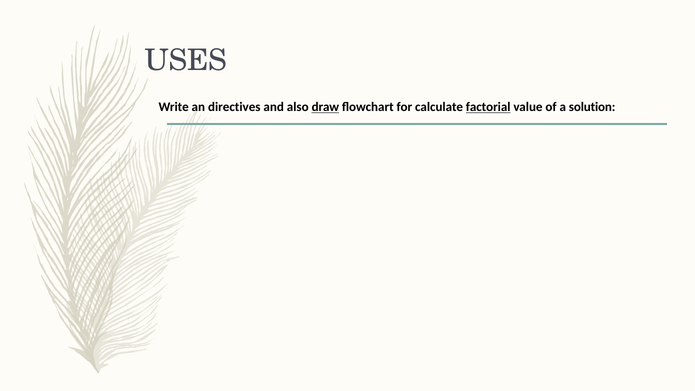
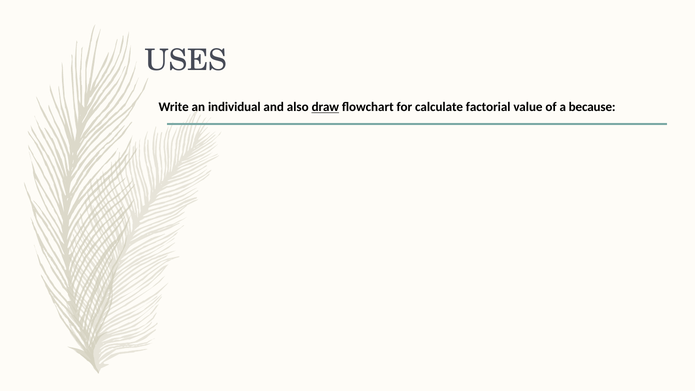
directives: directives -> individual
factorial underline: present -> none
solution: solution -> because
